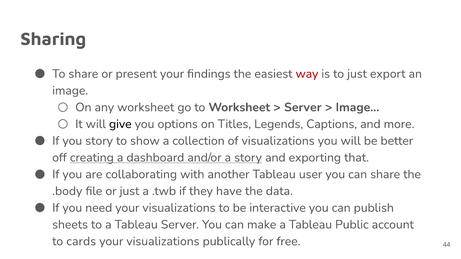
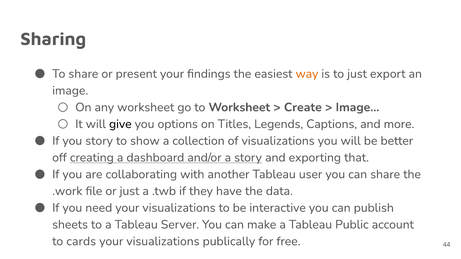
way colour: red -> orange
Server at (303, 107): Server -> Create
.body: .body -> .work
